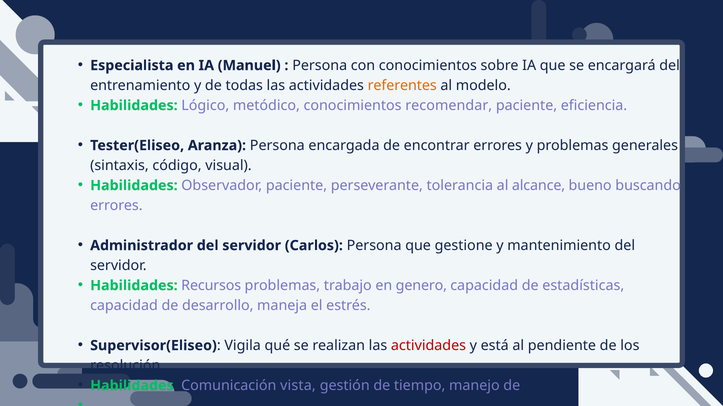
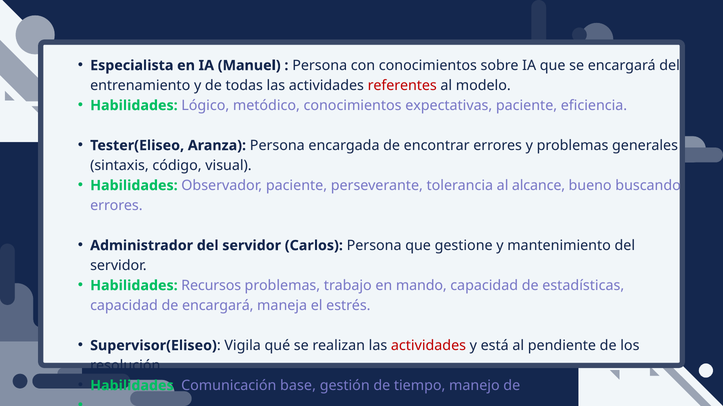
referentes colour: orange -> red
conocimientos recomendar: recomendar -> expectativas
genero: genero -> mando
de desarrollo: desarrollo -> encargará
vista: vista -> base
